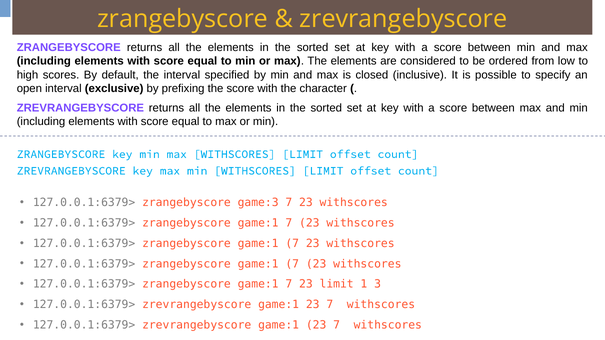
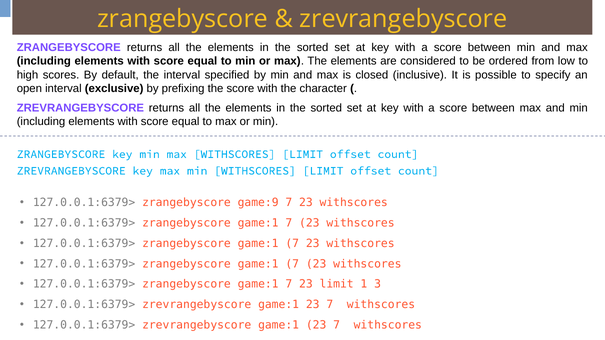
game:3: game:3 -> game:9
